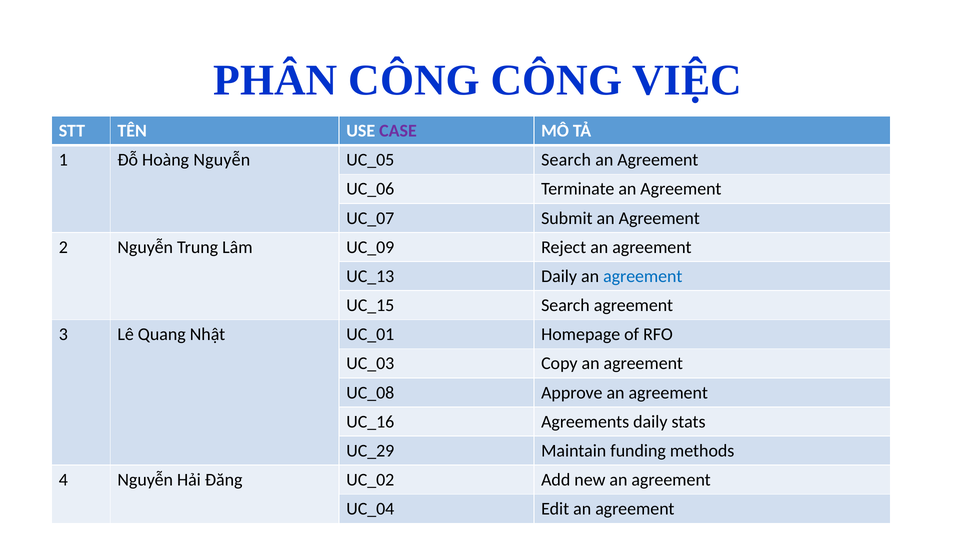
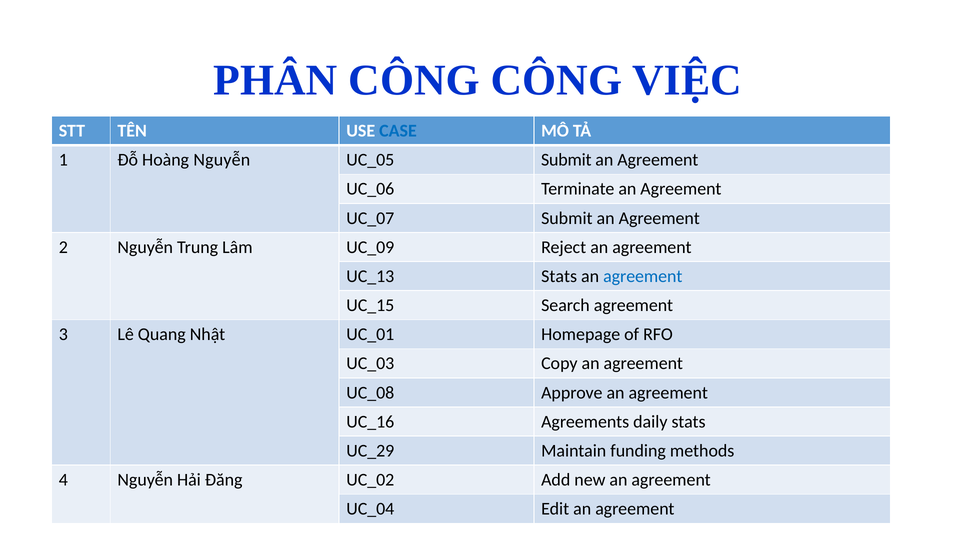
CASE colour: purple -> blue
Search at (566, 160): Search -> Submit
Daily at (559, 276): Daily -> Stats
